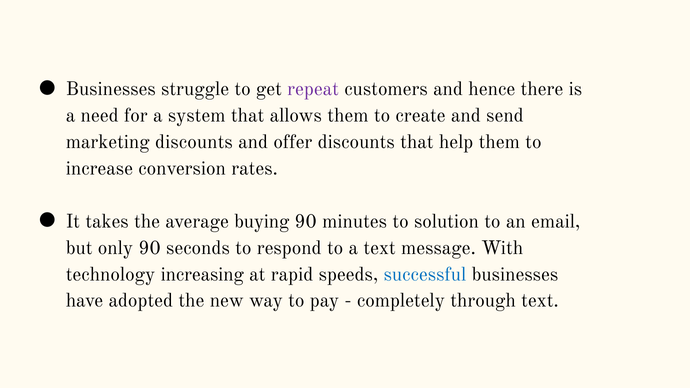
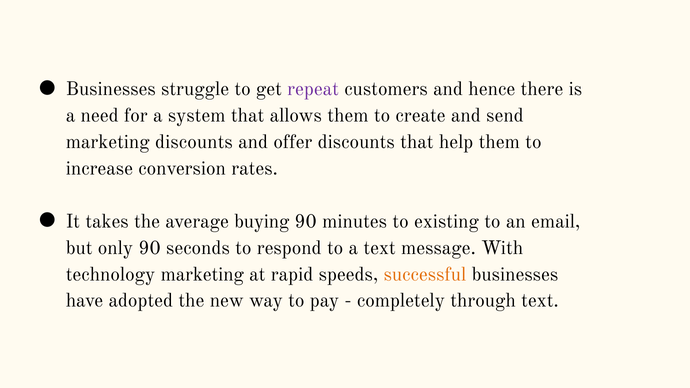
solution: solution -> existing
technology increasing: increasing -> marketing
successful colour: blue -> orange
